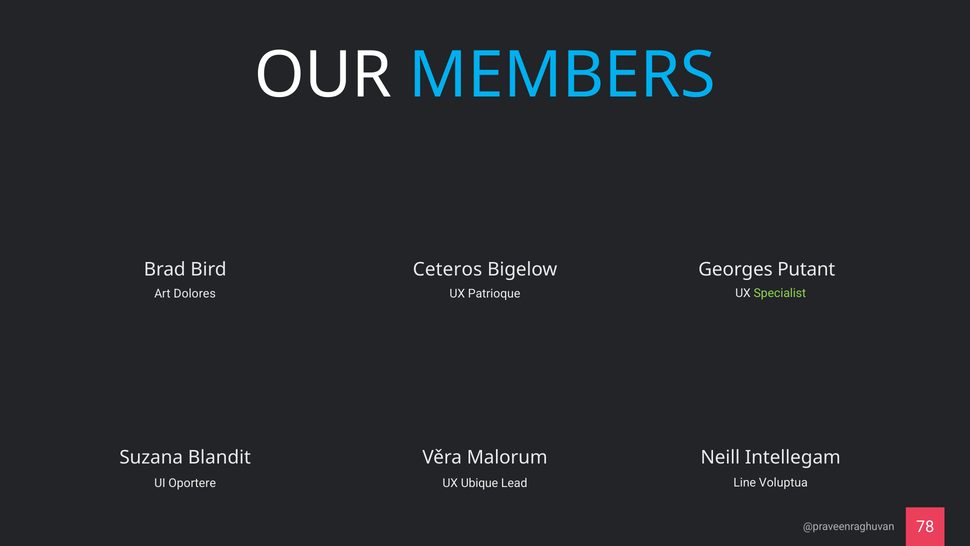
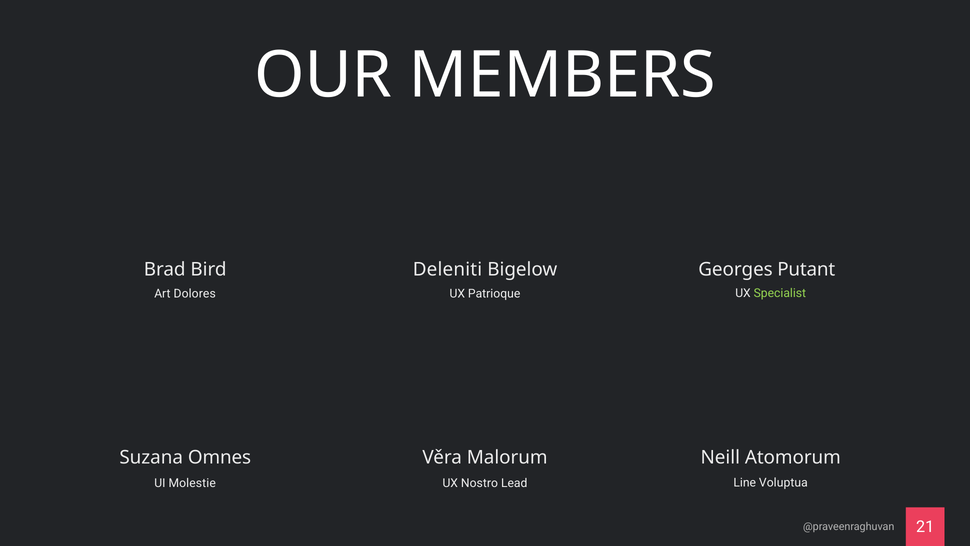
MEMBERS colour: light blue -> white
Ceteros: Ceteros -> Deleniti
Blandit: Blandit -> Omnes
Intellegam: Intellegam -> Atomorum
Oportere: Oportere -> Molestie
Ubique: Ubique -> Nostro
78: 78 -> 21
